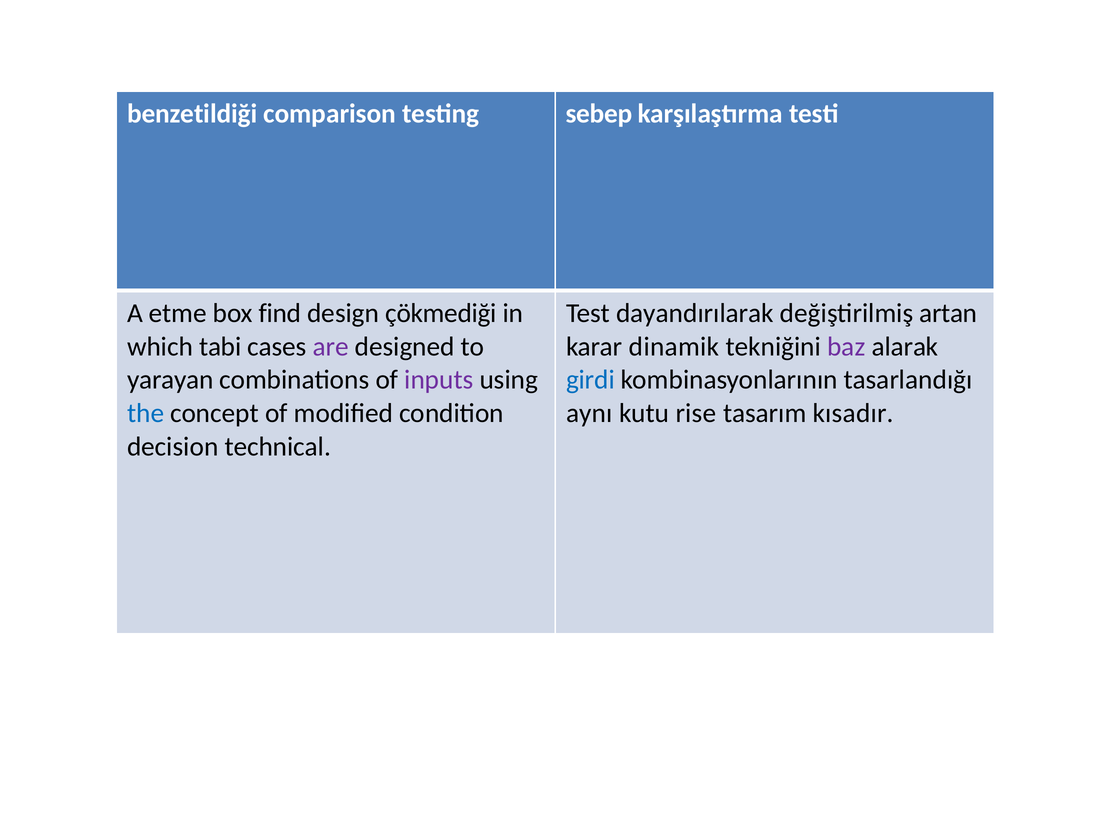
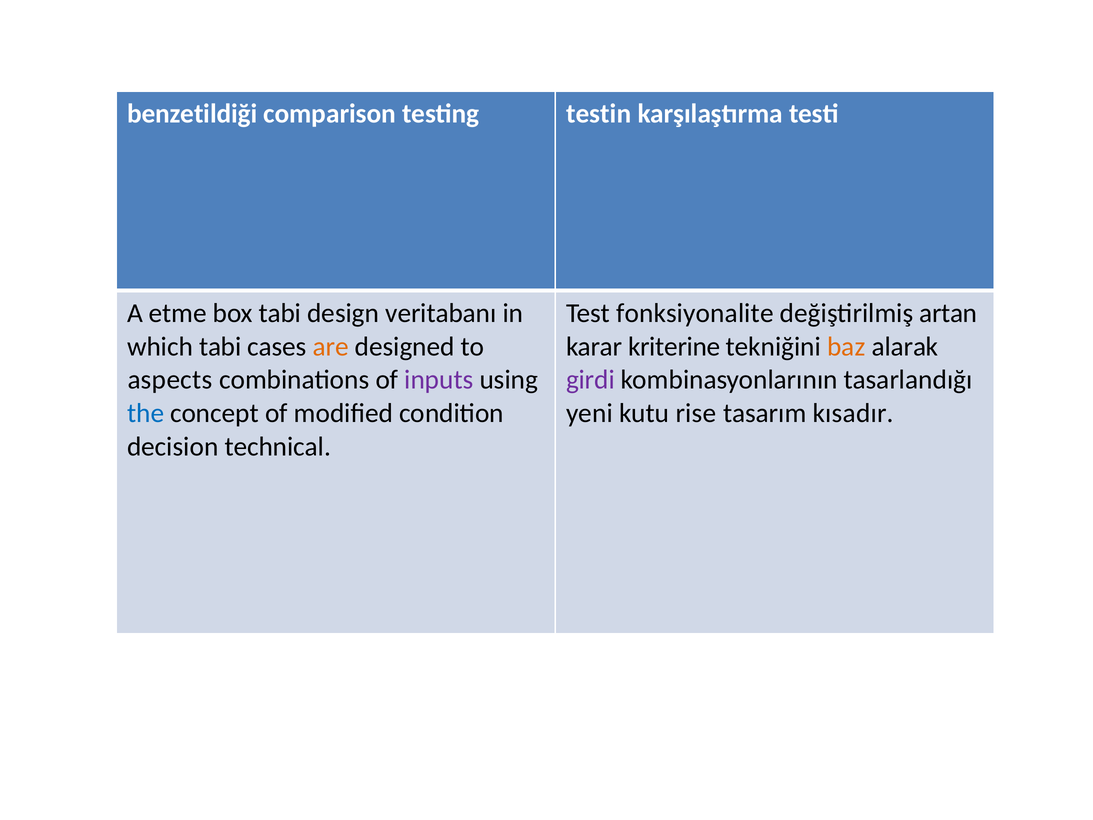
sebep: sebep -> testin
box find: find -> tabi
çökmediği: çökmediği -> veritabanı
dayandırılarak: dayandırılarak -> fonksiyonalite
are colour: purple -> orange
dinamik: dinamik -> kriterine
baz colour: purple -> orange
yarayan: yarayan -> aspects
girdi colour: blue -> purple
aynı: aynı -> yeni
